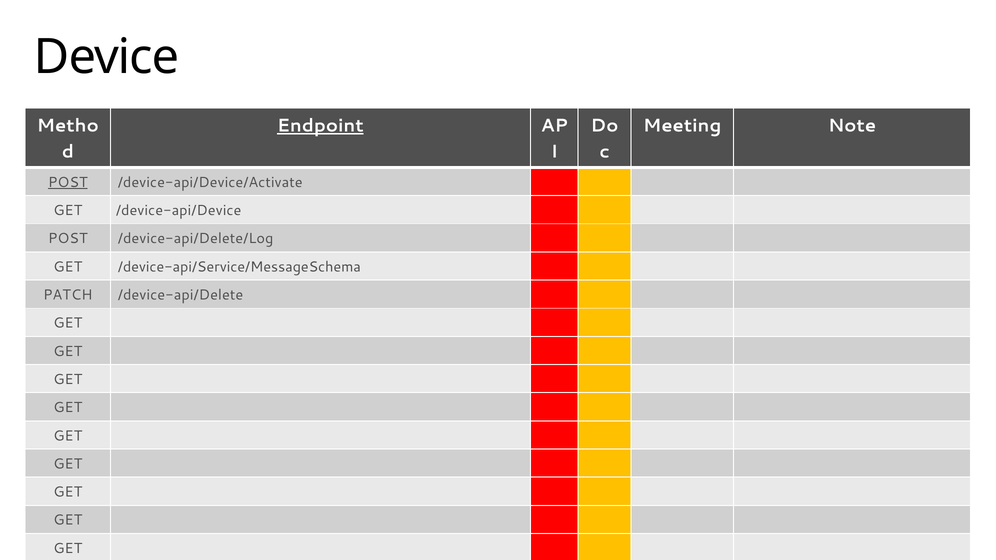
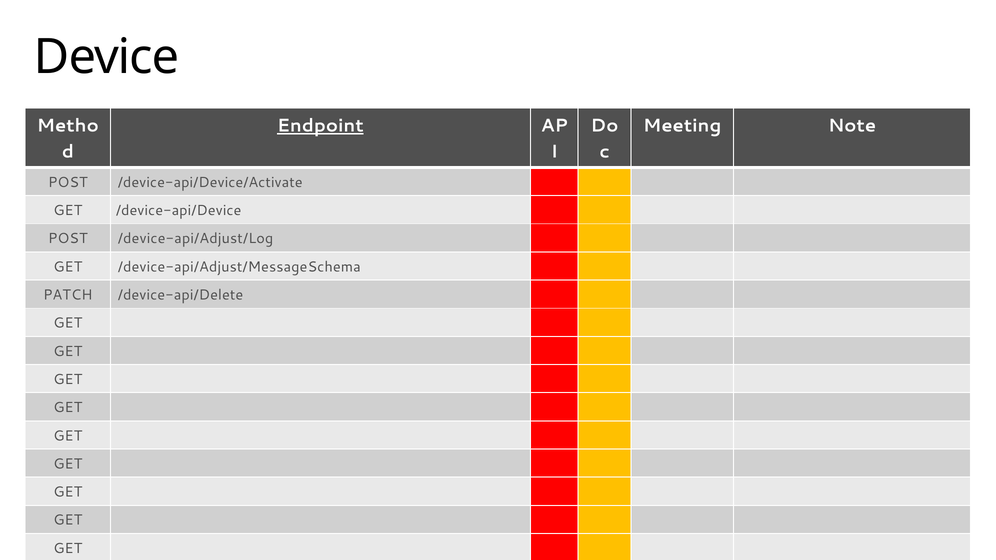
POST at (68, 182) underline: present -> none
/device-api/Delete/Log: /device-api/Delete/Log -> /device-api/Adjust/Log
/device-api/Service/MessageSchema: /device-api/Service/MessageSchema -> /device-api/Adjust/MessageSchema
